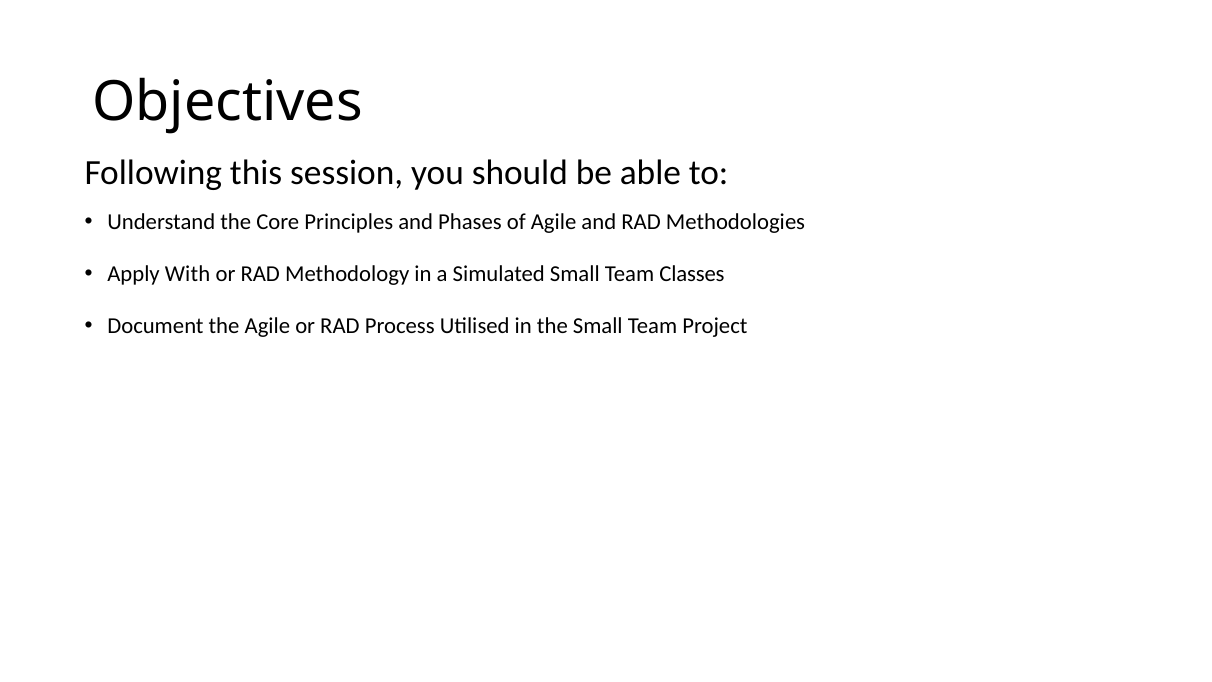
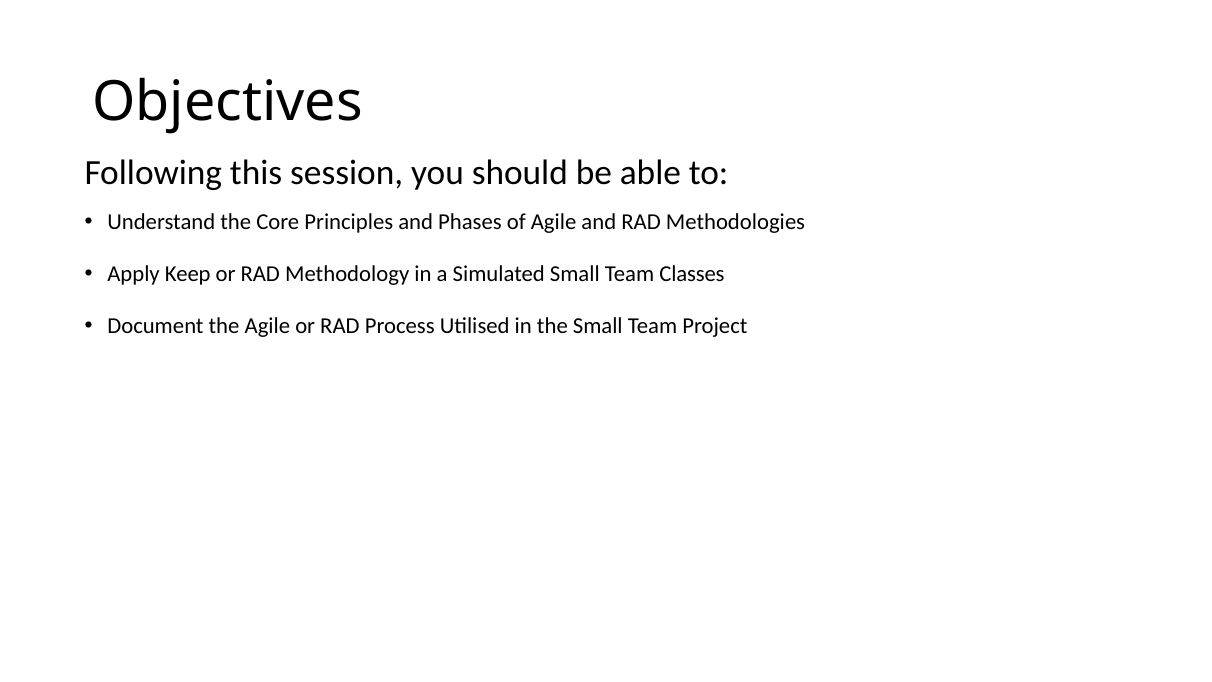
With: With -> Keep
